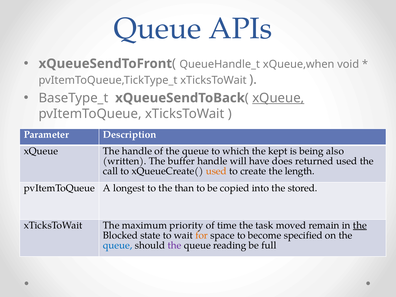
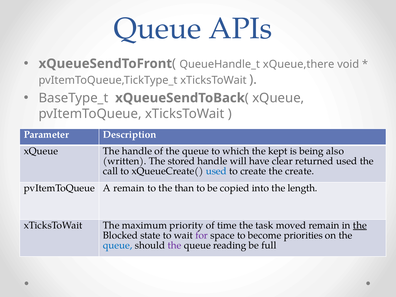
xQueue,when: xQueue,when -> xQueue,there
xQueue at (278, 98) underline: present -> none
buffer: buffer -> stored
does: does -> clear
used at (216, 171) colour: orange -> blue
the length: length -> create
A longest: longest -> remain
stored: stored -> length
for colour: orange -> purple
specified: specified -> priorities
